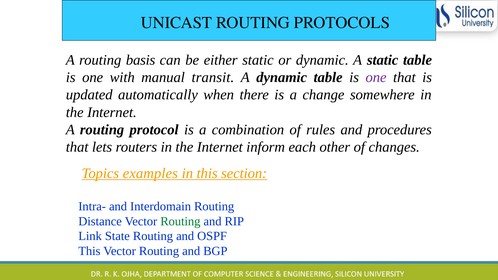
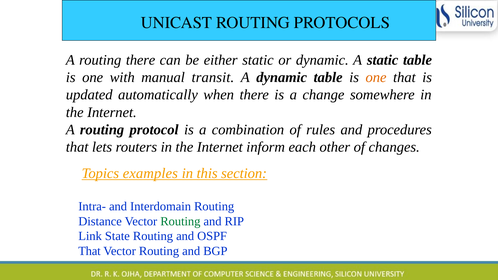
routing basis: basis -> there
one at (376, 77) colour: purple -> orange
This at (89, 251): This -> That
